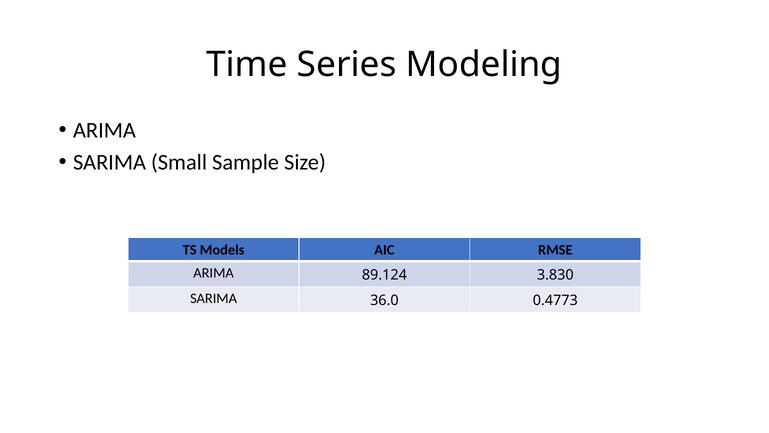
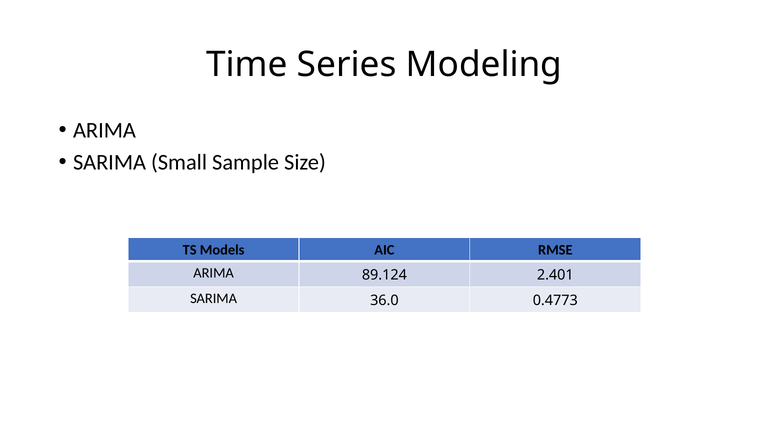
3.830: 3.830 -> 2.401
